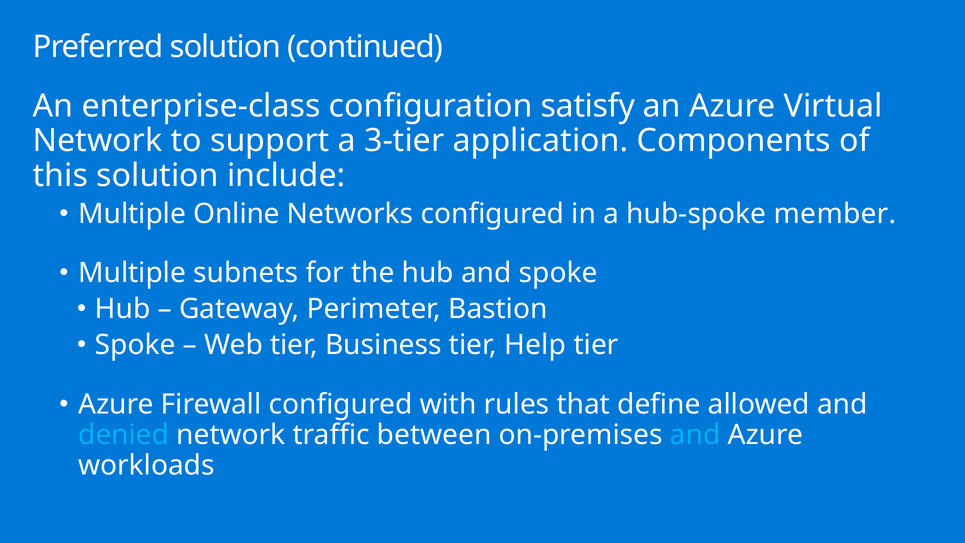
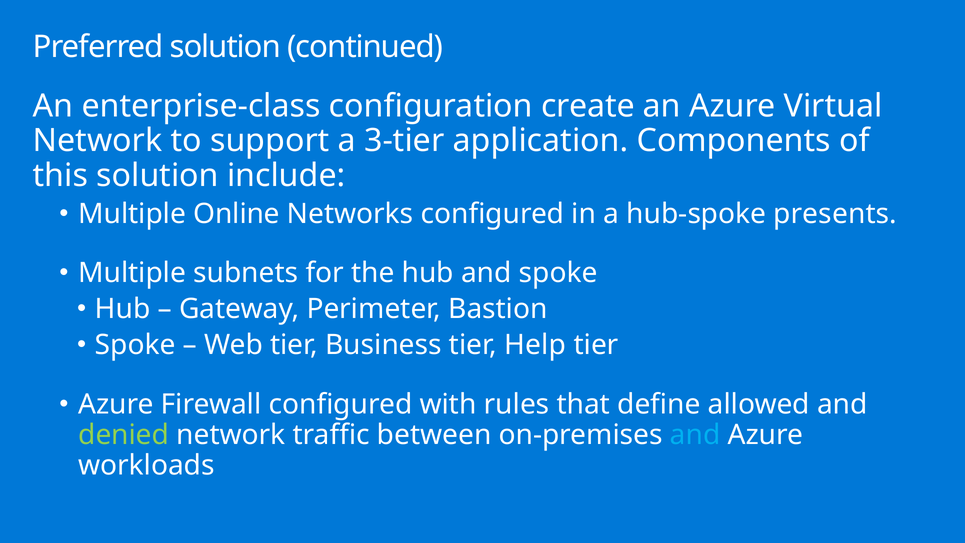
satisfy: satisfy -> create
member: member -> presents
denied colour: light blue -> light green
